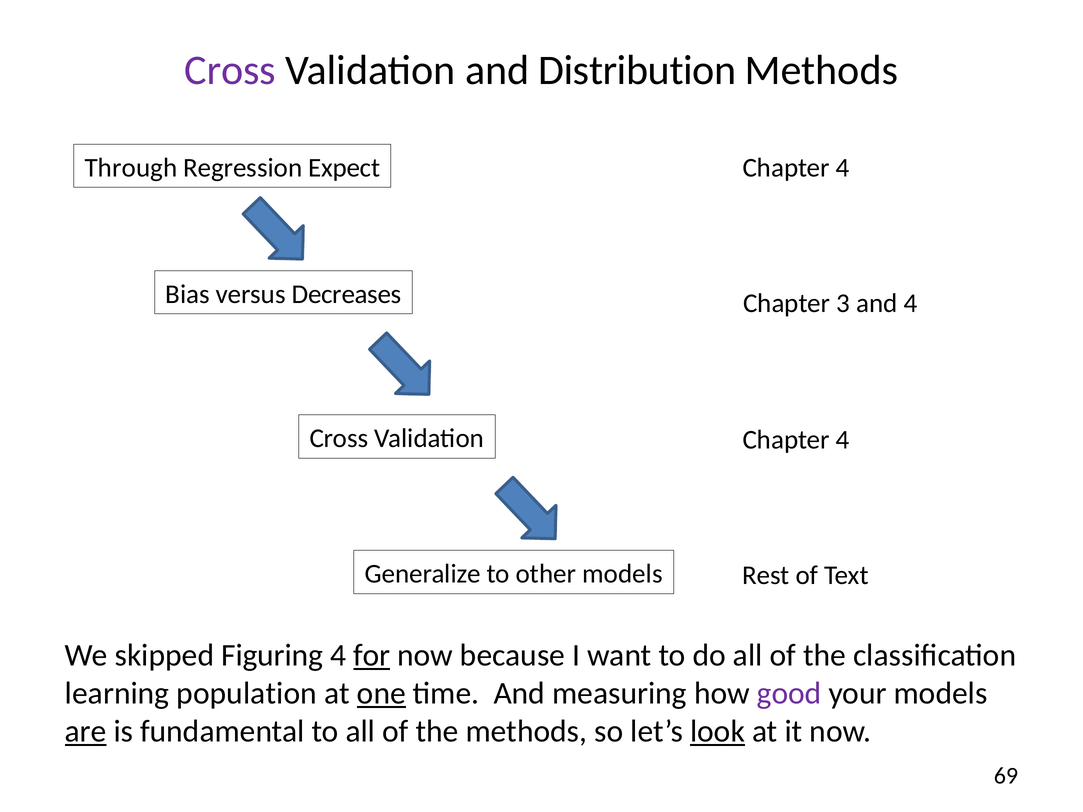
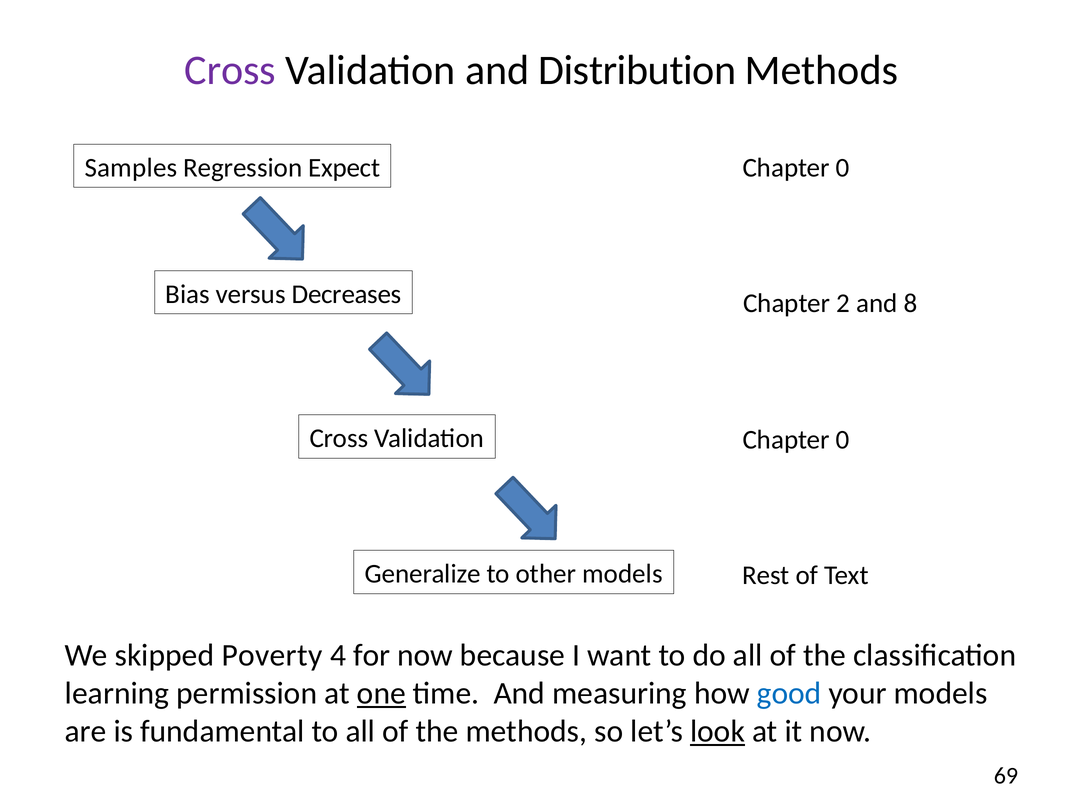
Through: Through -> Samples
4 at (843, 168): 4 -> 0
3: 3 -> 2
and 4: 4 -> 8
Validation Chapter 4: 4 -> 0
Figuring: Figuring -> Poverty
for underline: present -> none
population: population -> permission
good colour: purple -> blue
are underline: present -> none
